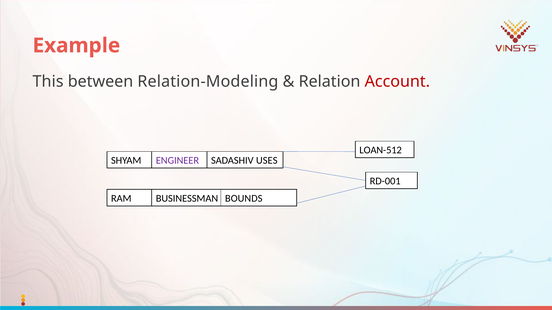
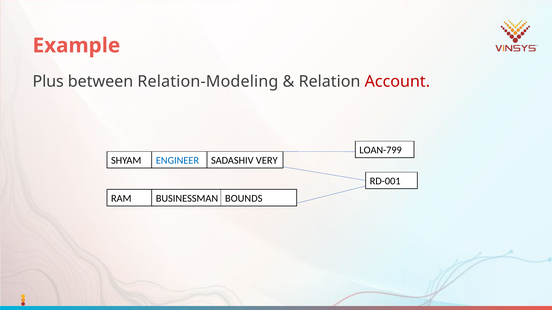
This: This -> Plus
LOAN-512: LOAN-512 -> LOAN-799
ENGINEER colour: purple -> blue
USES: USES -> VERY
